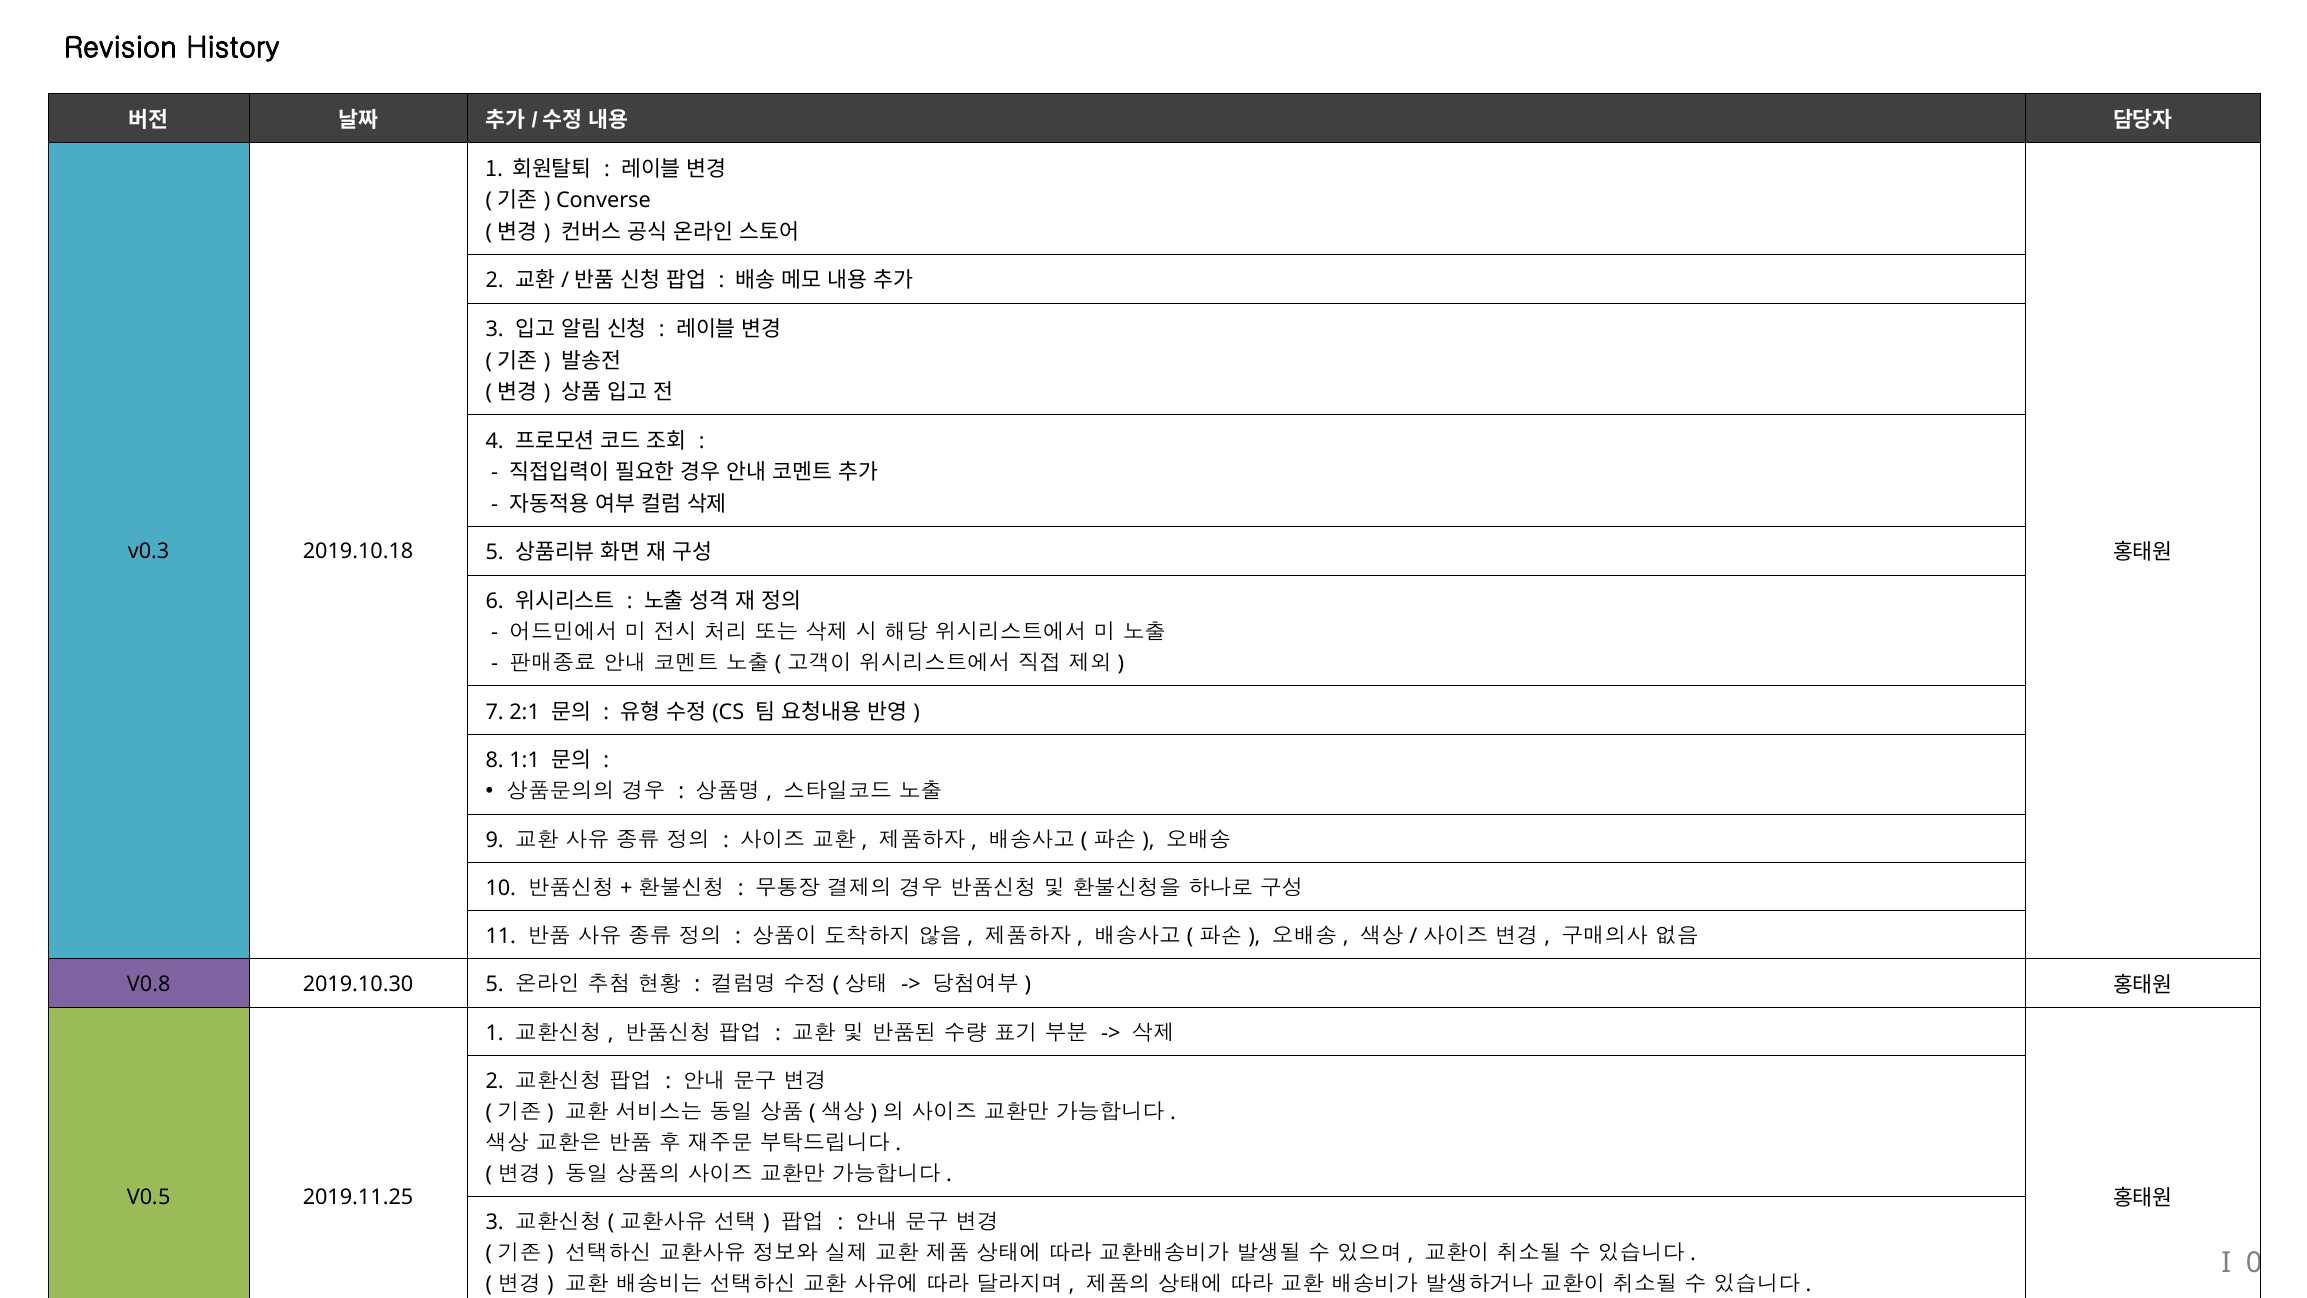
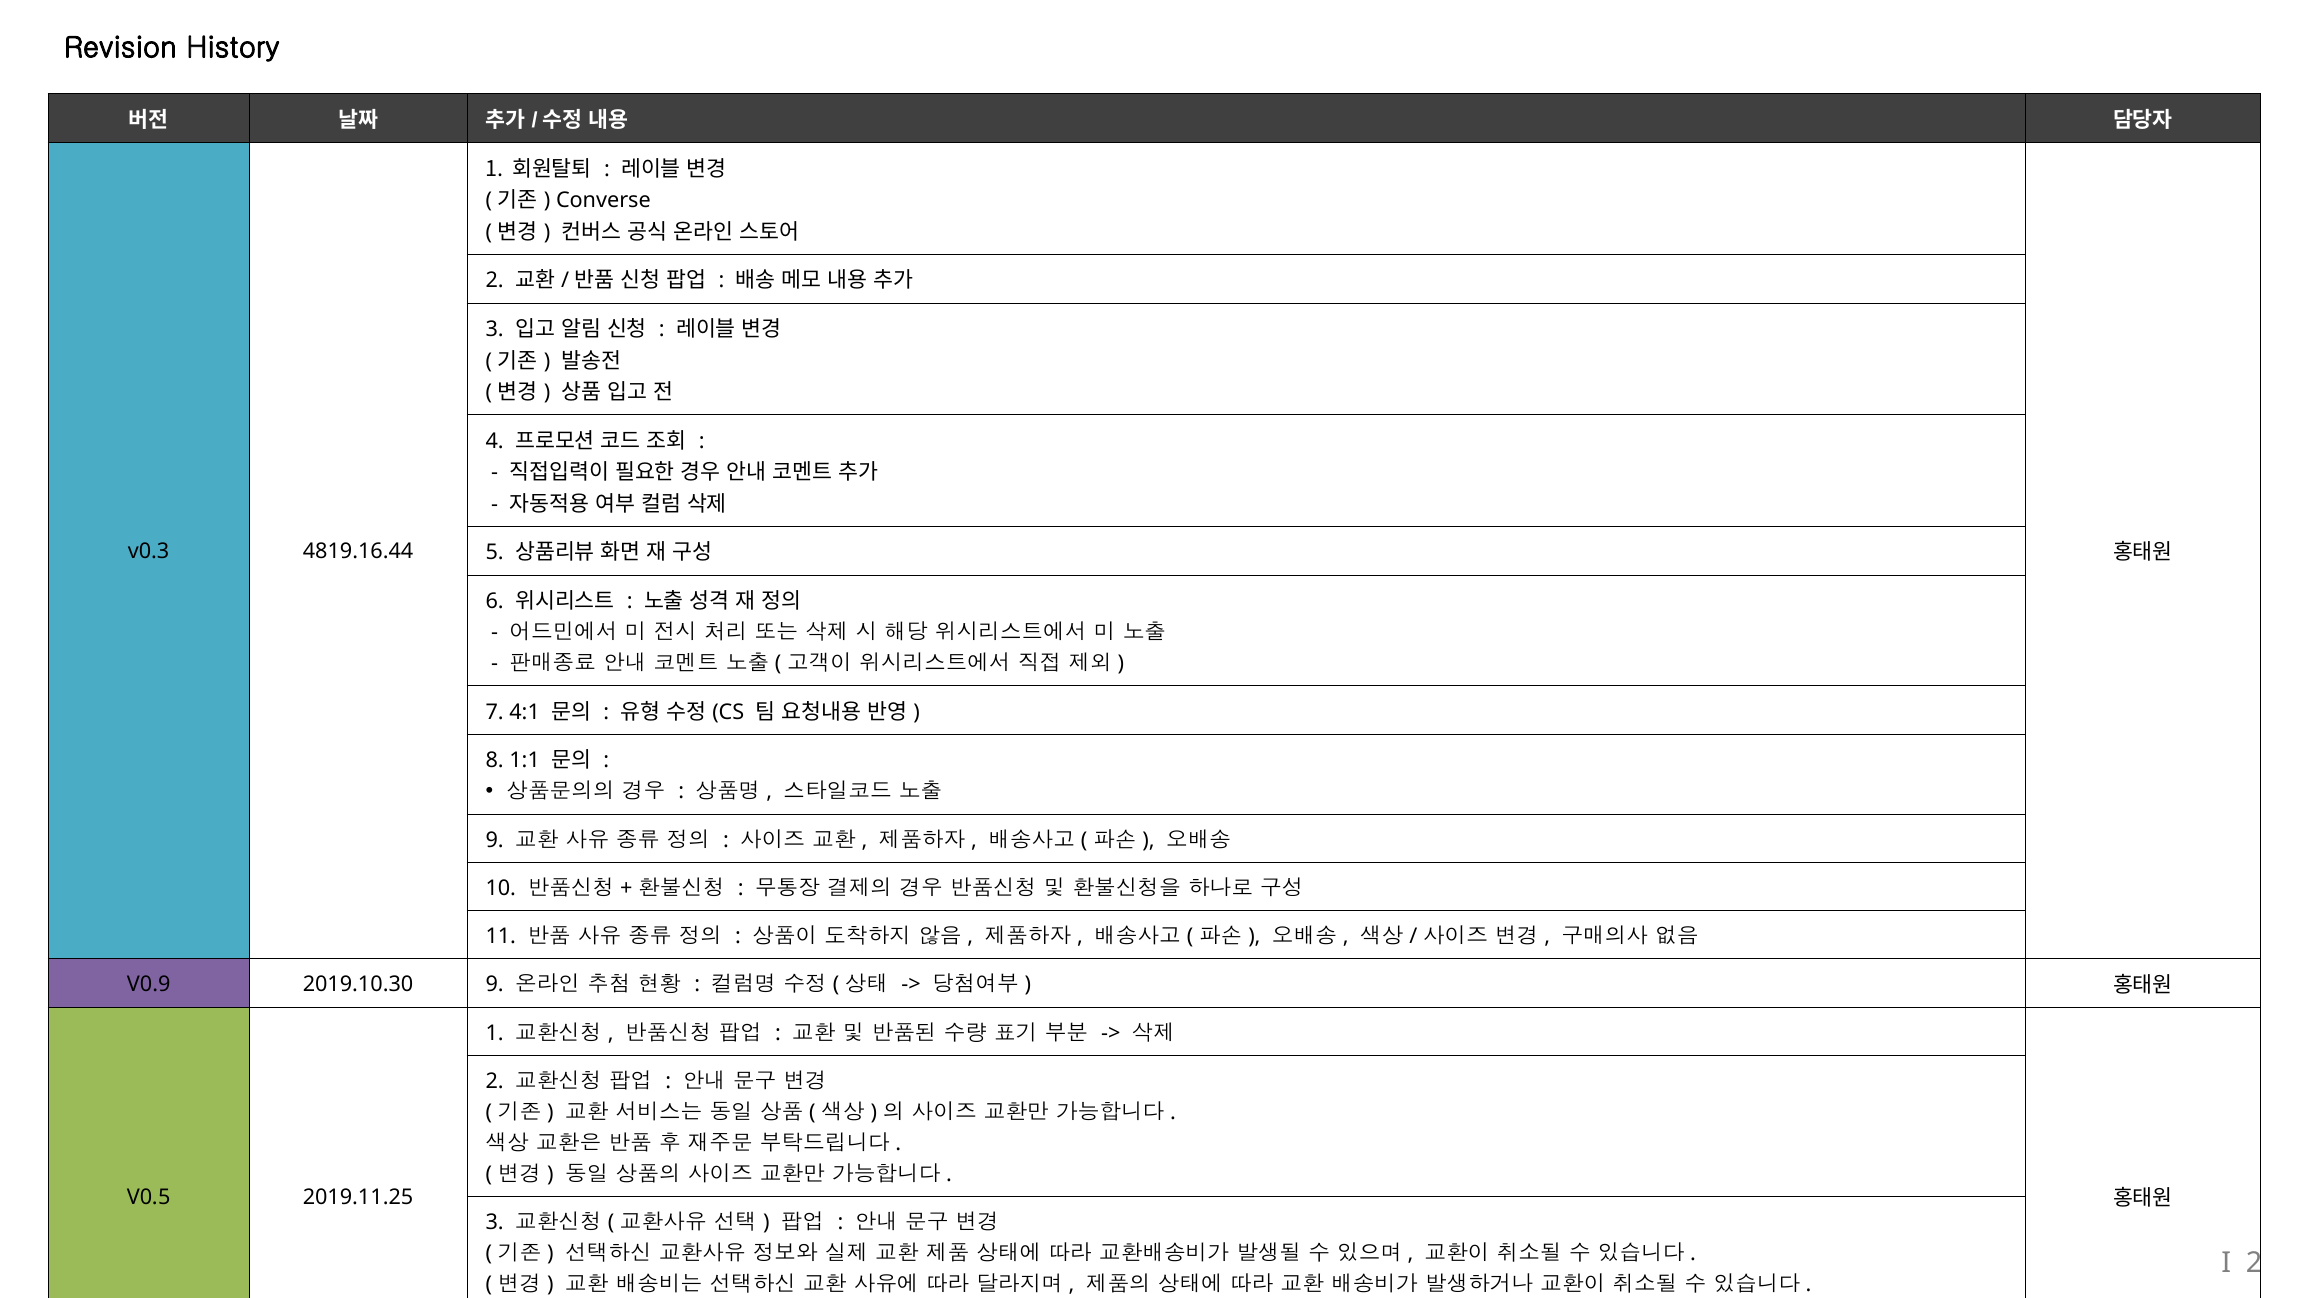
2019.10.18: 2019.10.18 -> 4819.16.44
2:1: 2:1 -> 4:1
V0.8: V0.8 -> V0.9
2019.10.30 5: 5 -> 9
0 at (2254, 1263): 0 -> 2
